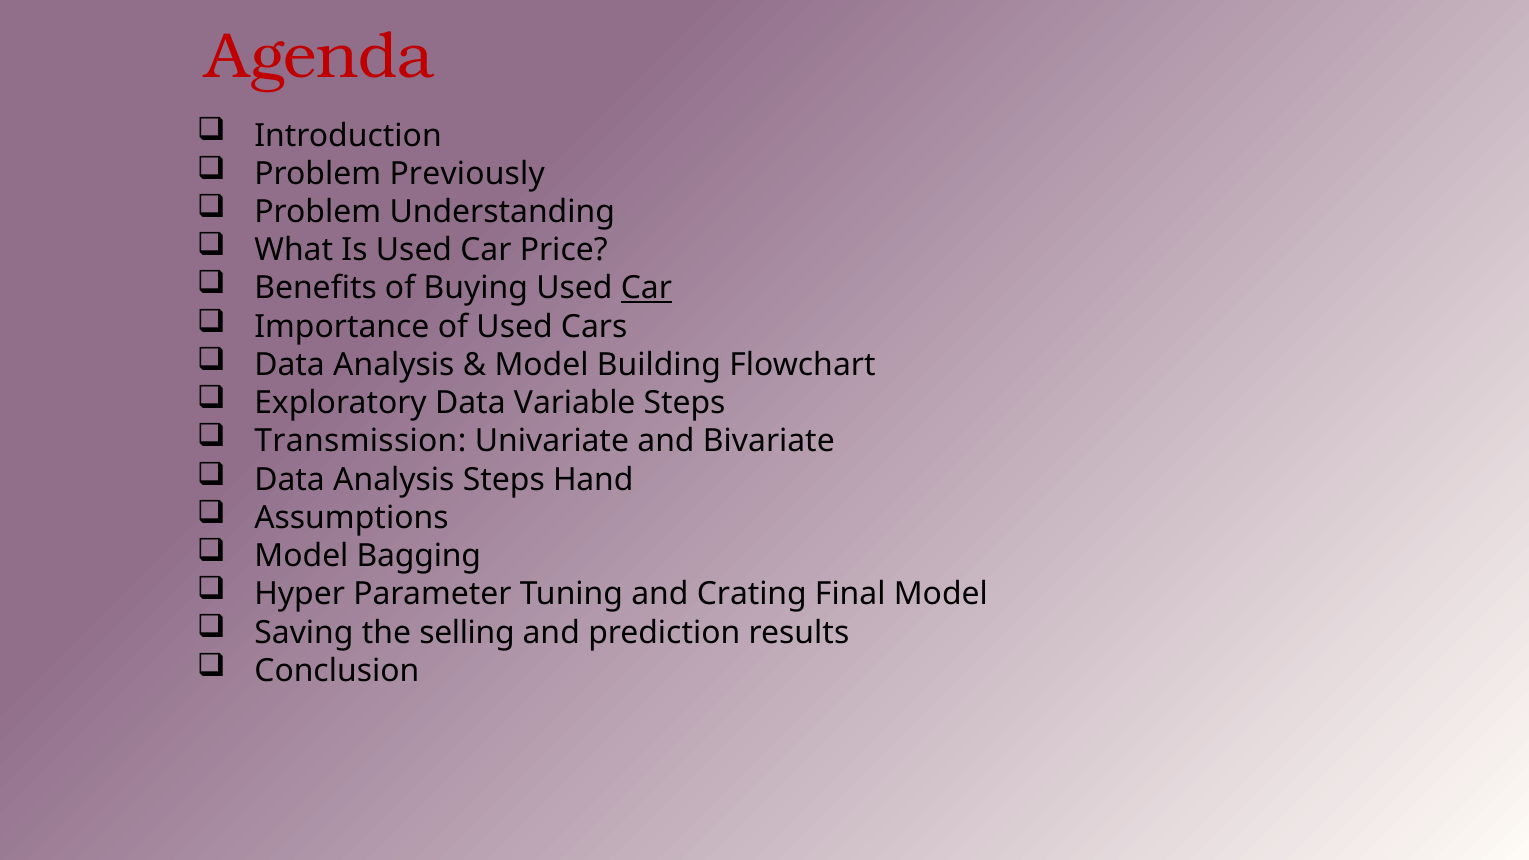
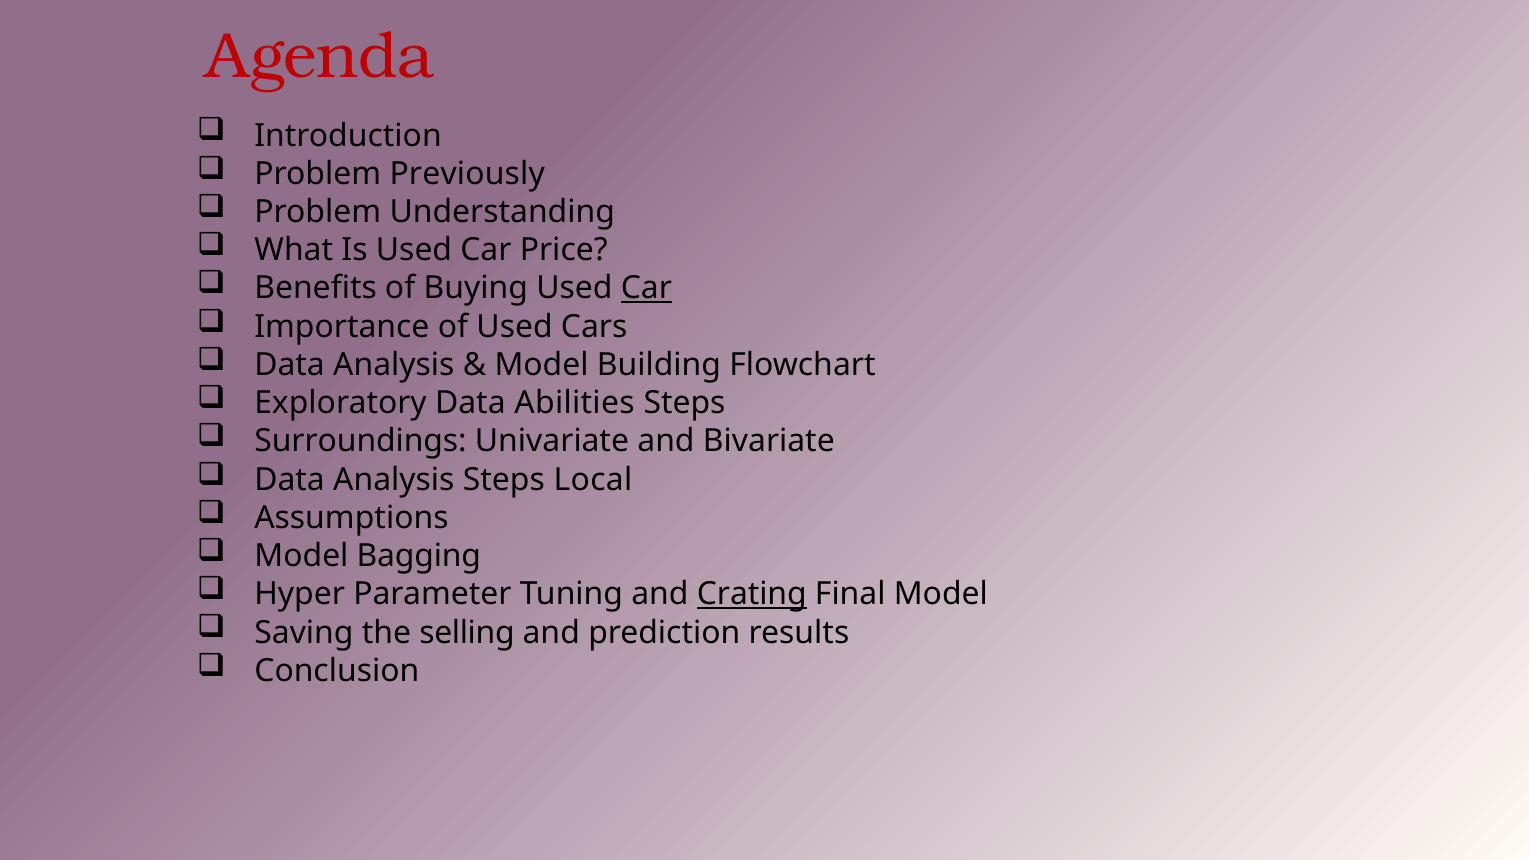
Variable: Variable -> Abilities
Transmission: Transmission -> Surroundings
Hand: Hand -> Local
Crating underline: none -> present
